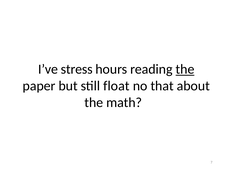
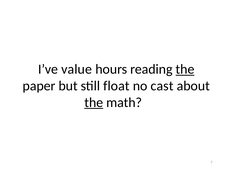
stress: stress -> value
that: that -> cast
the at (94, 102) underline: none -> present
